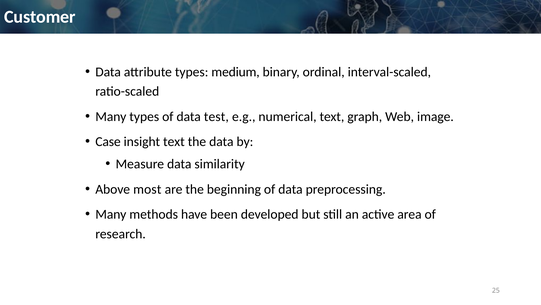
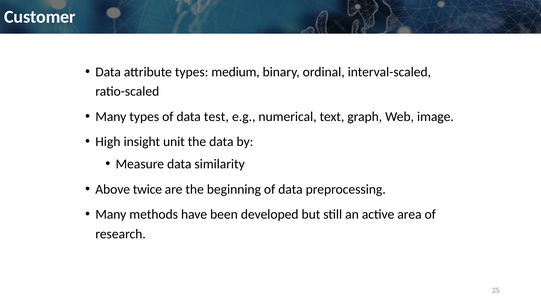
Case: Case -> High
insight text: text -> unit
most: most -> twice
